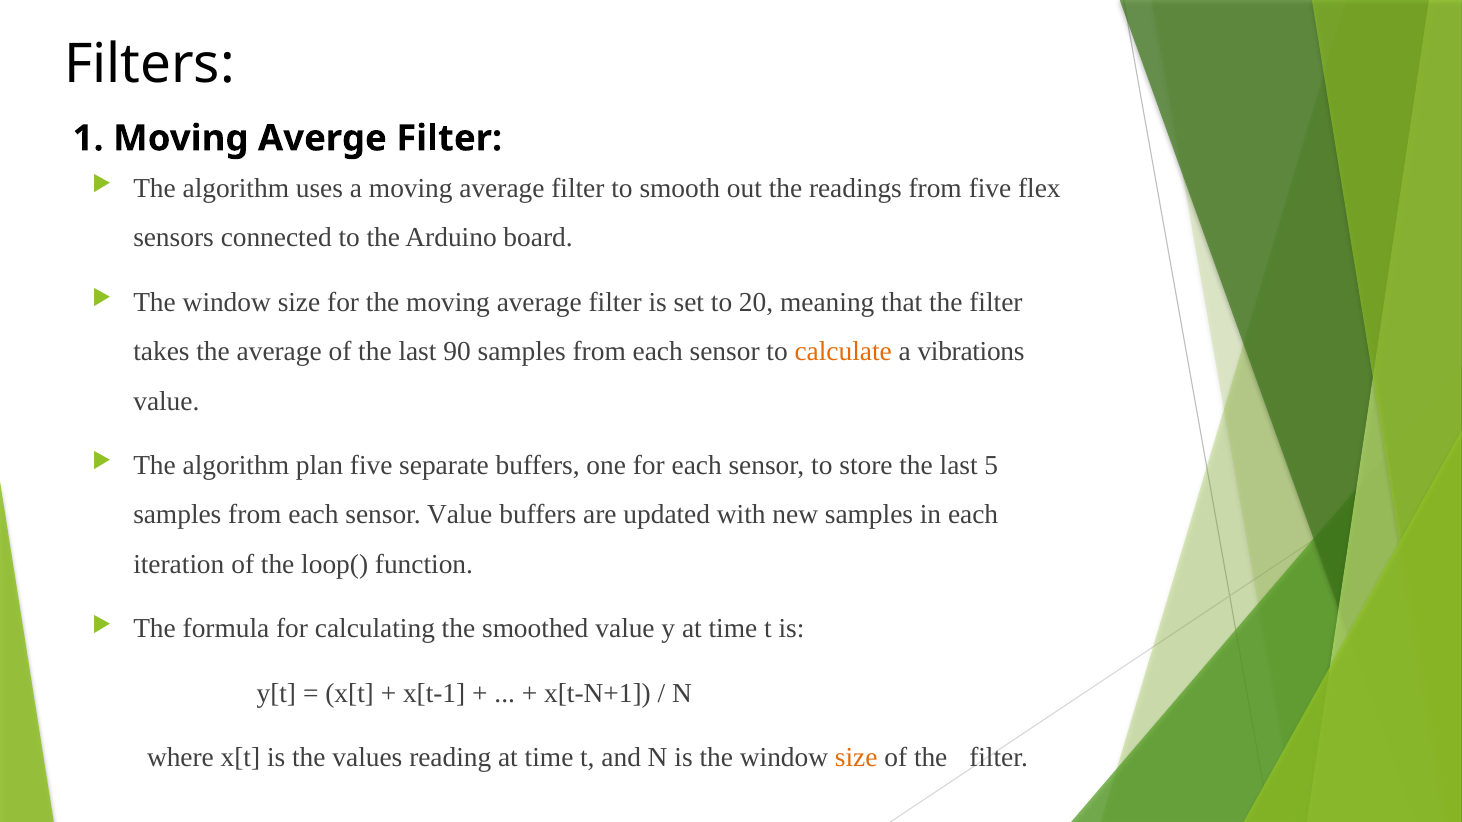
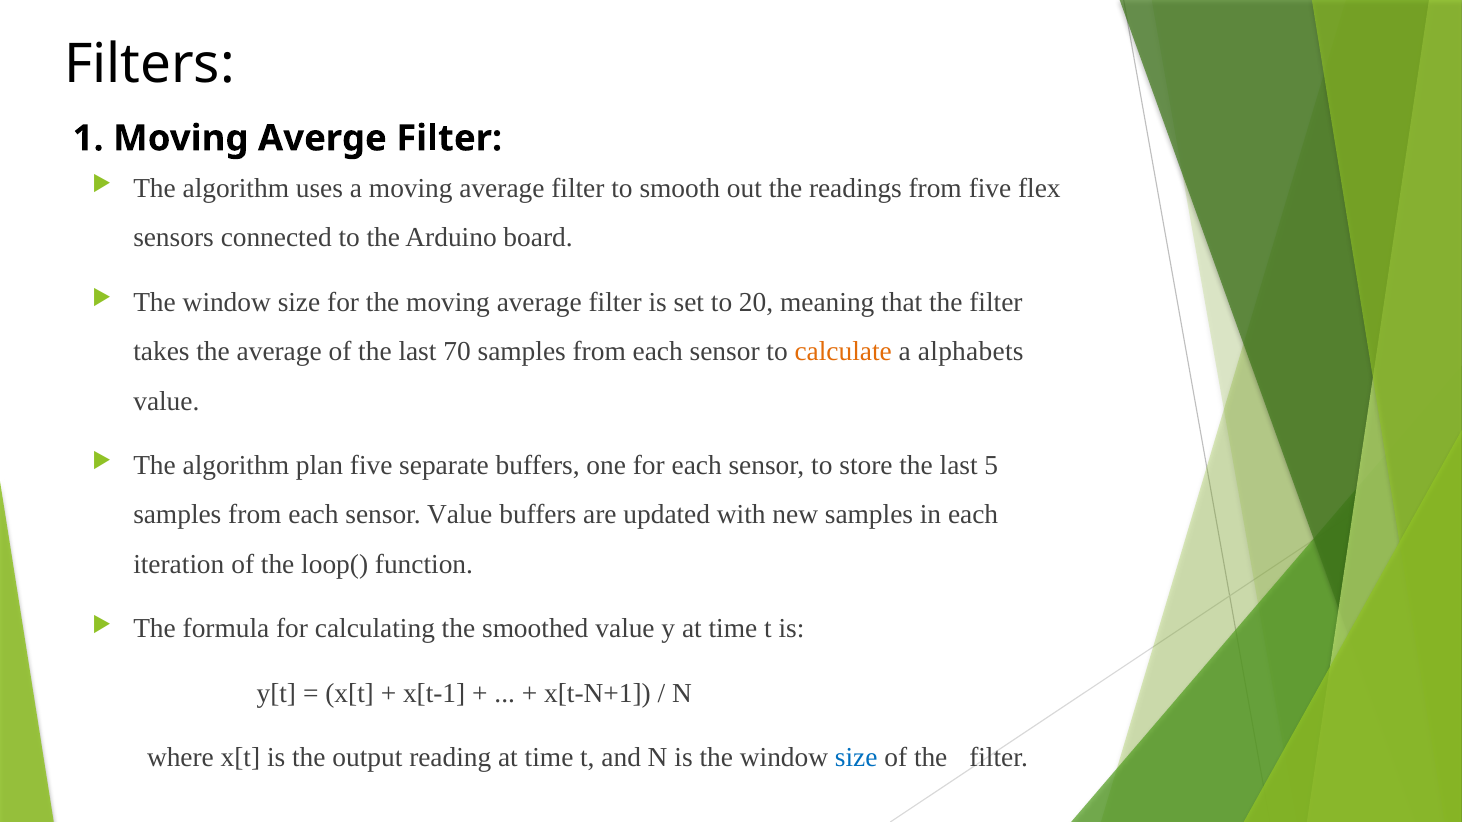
90: 90 -> 70
vibrations: vibrations -> alphabets
values: values -> output
size at (856, 758) colour: orange -> blue
